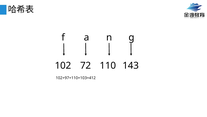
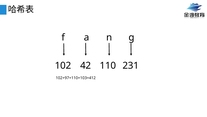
72: 72 -> 42
143: 143 -> 231
